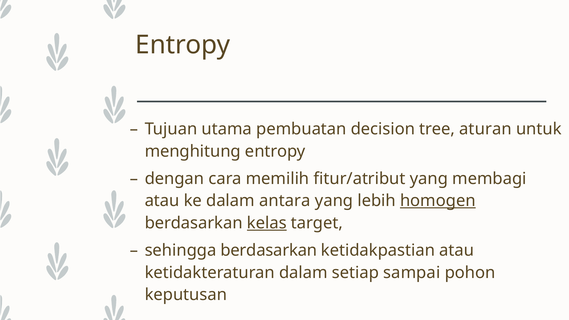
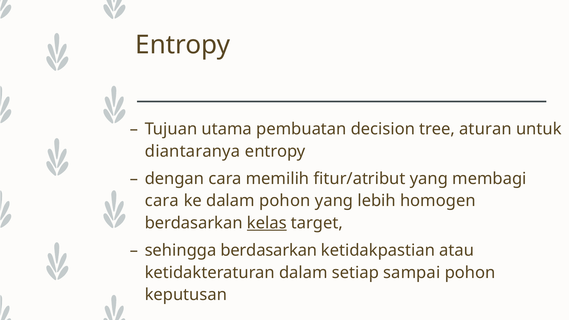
menghitung: menghitung -> diantaranya
atau at (162, 201): atau -> cara
dalam antara: antara -> pohon
homogen underline: present -> none
